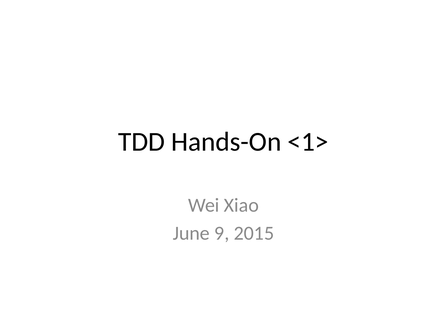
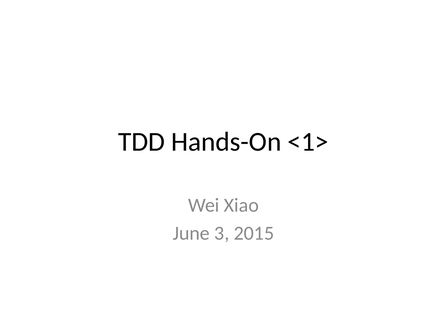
9: 9 -> 3
